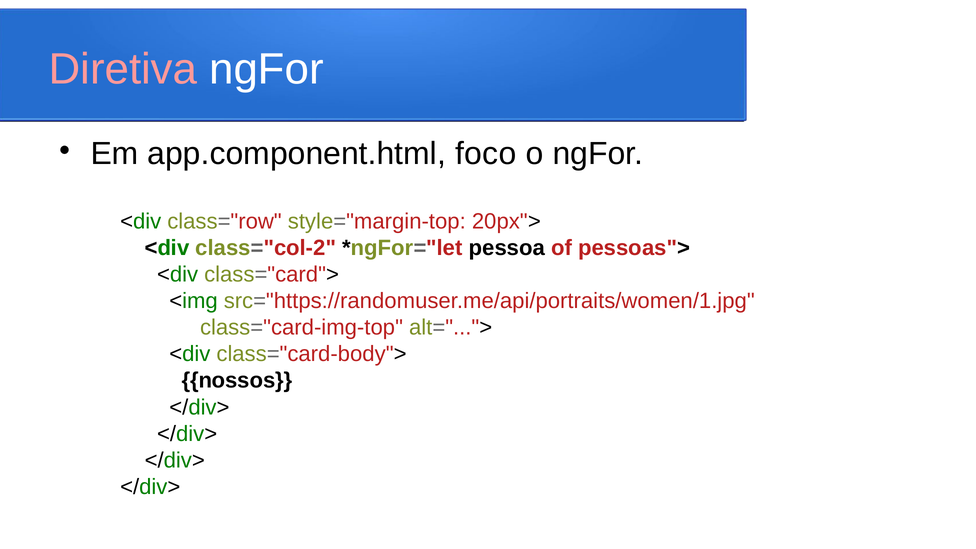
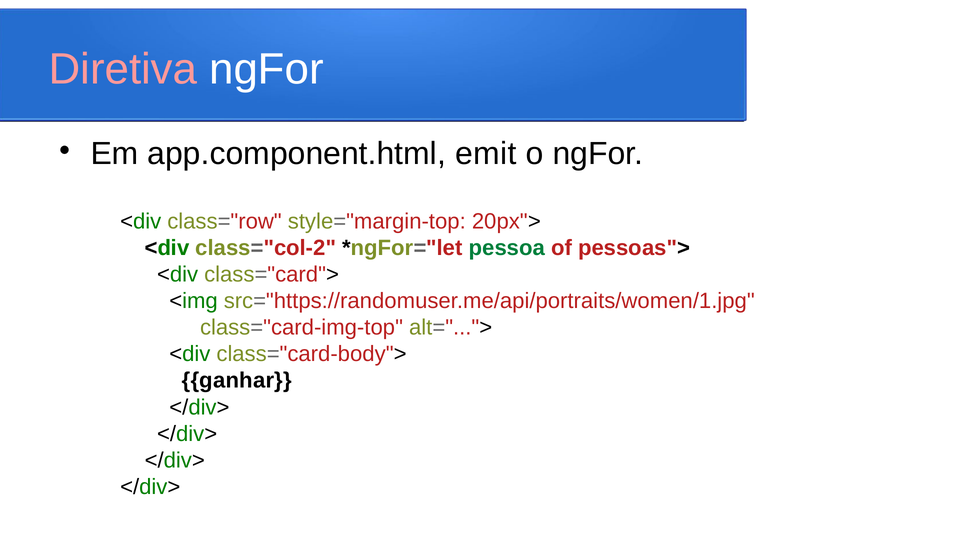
foco: foco -> emit
pessoa colour: black -> green
nossos: nossos -> ganhar
